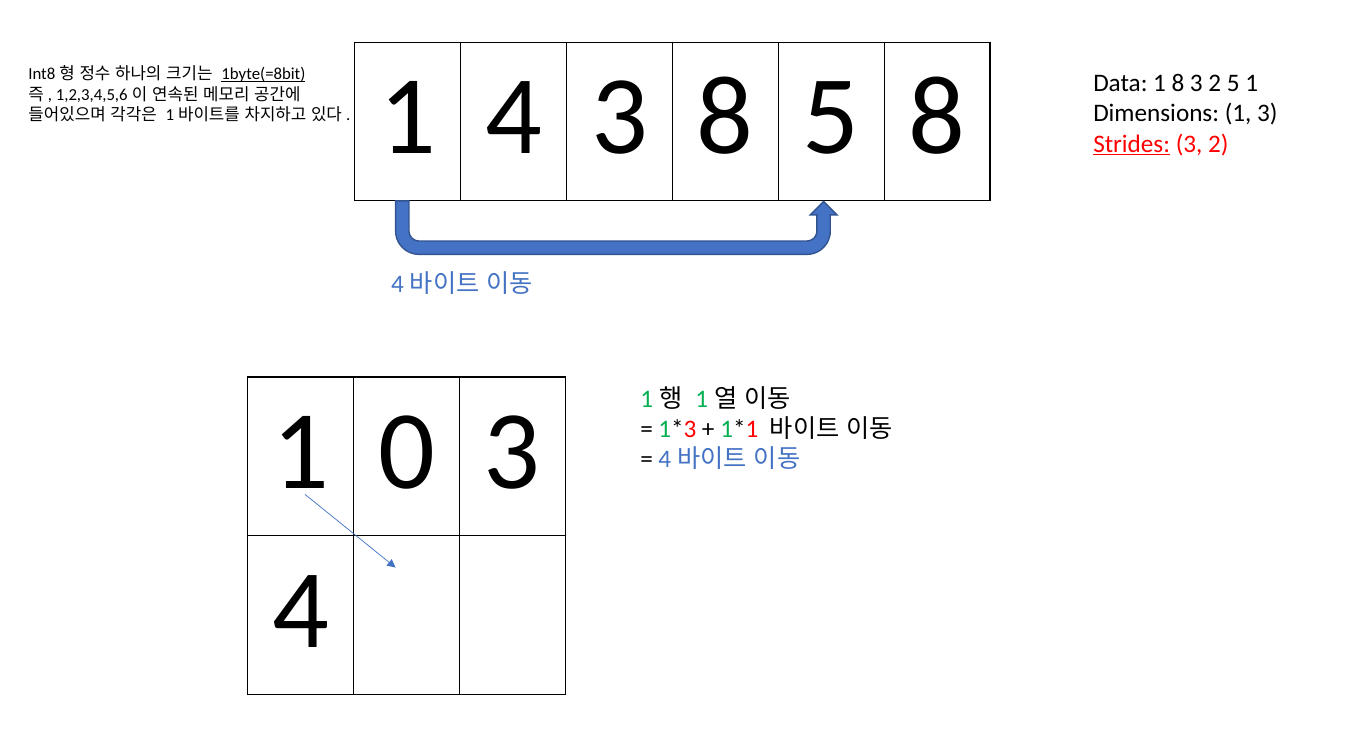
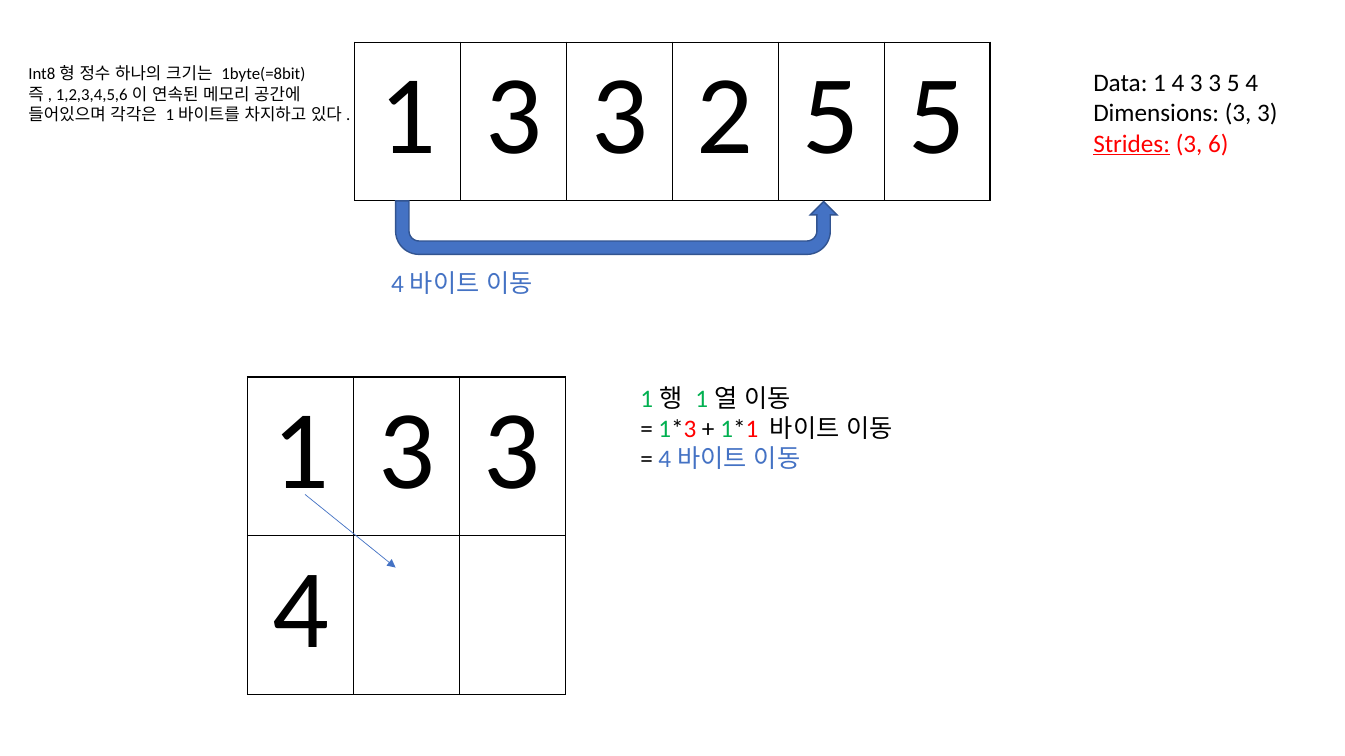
1byte(=8bit underline: present -> none
4 at (514, 117): 4 -> 3
3 8: 8 -> 2
5 8: 8 -> 5
1 8: 8 -> 4
2 at (1215, 83): 2 -> 3
5 1: 1 -> 4
Dimensions 1: 1 -> 3
2 at (1218, 144): 2 -> 6
0 at (406, 452): 0 -> 3
